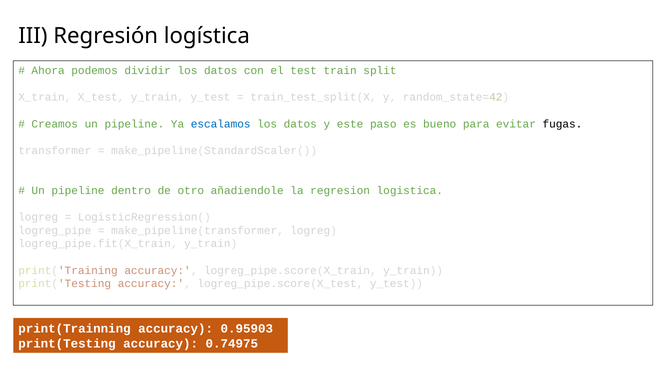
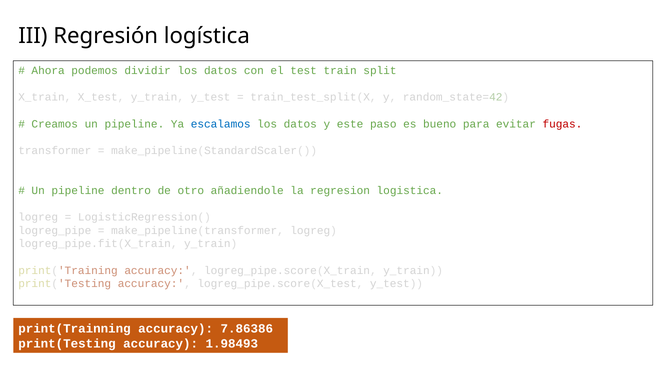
fugas colour: black -> red
0.95903: 0.95903 -> 7.86386
0.74975: 0.74975 -> 1.98493
